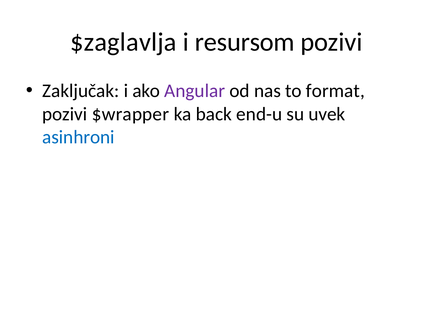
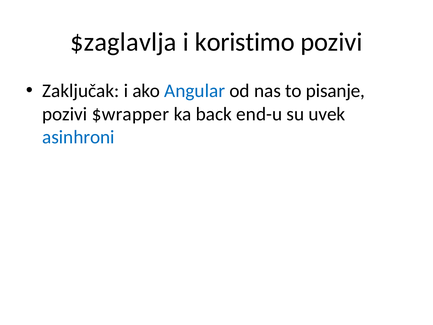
resursom: resursom -> koristimo
Angular colour: purple -> blue
format: format -> pisanje
